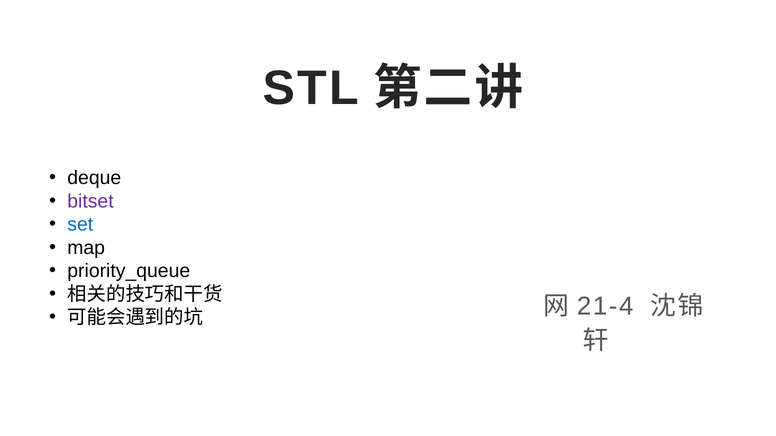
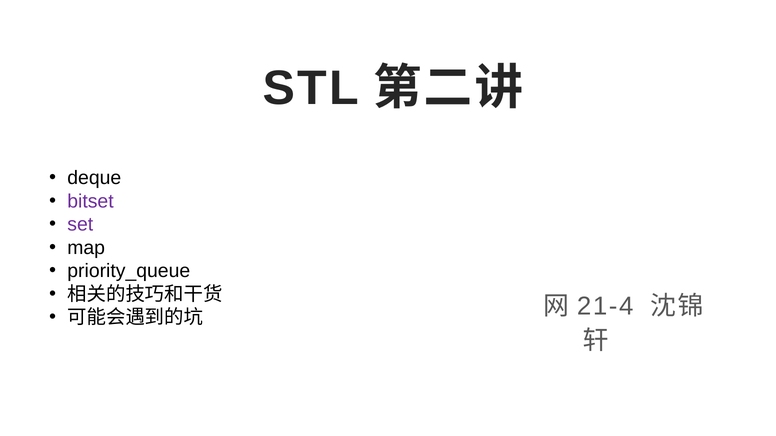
set colour: blue -> purple
